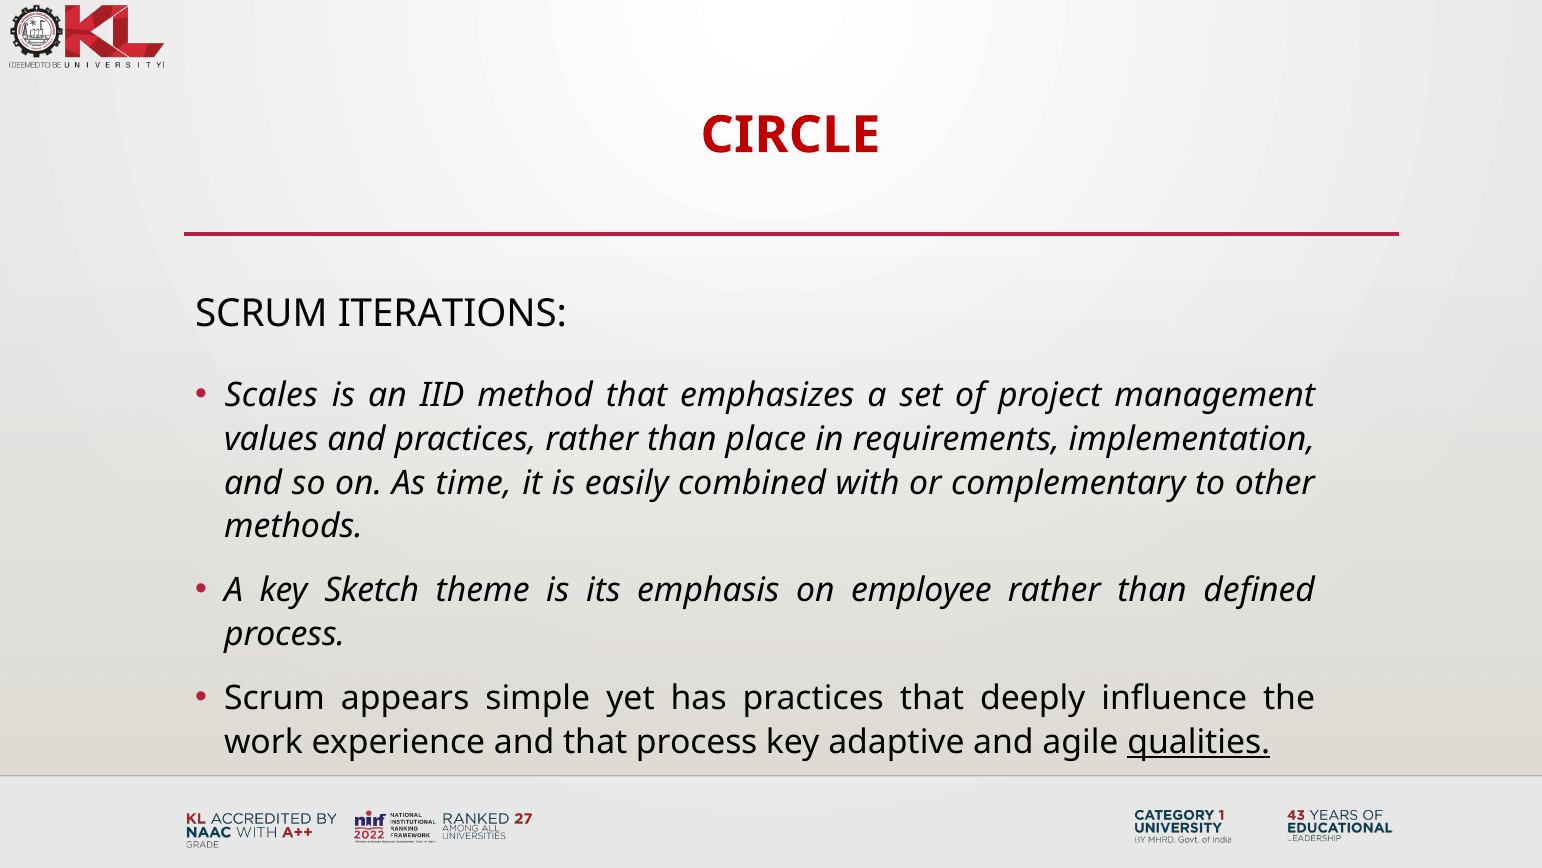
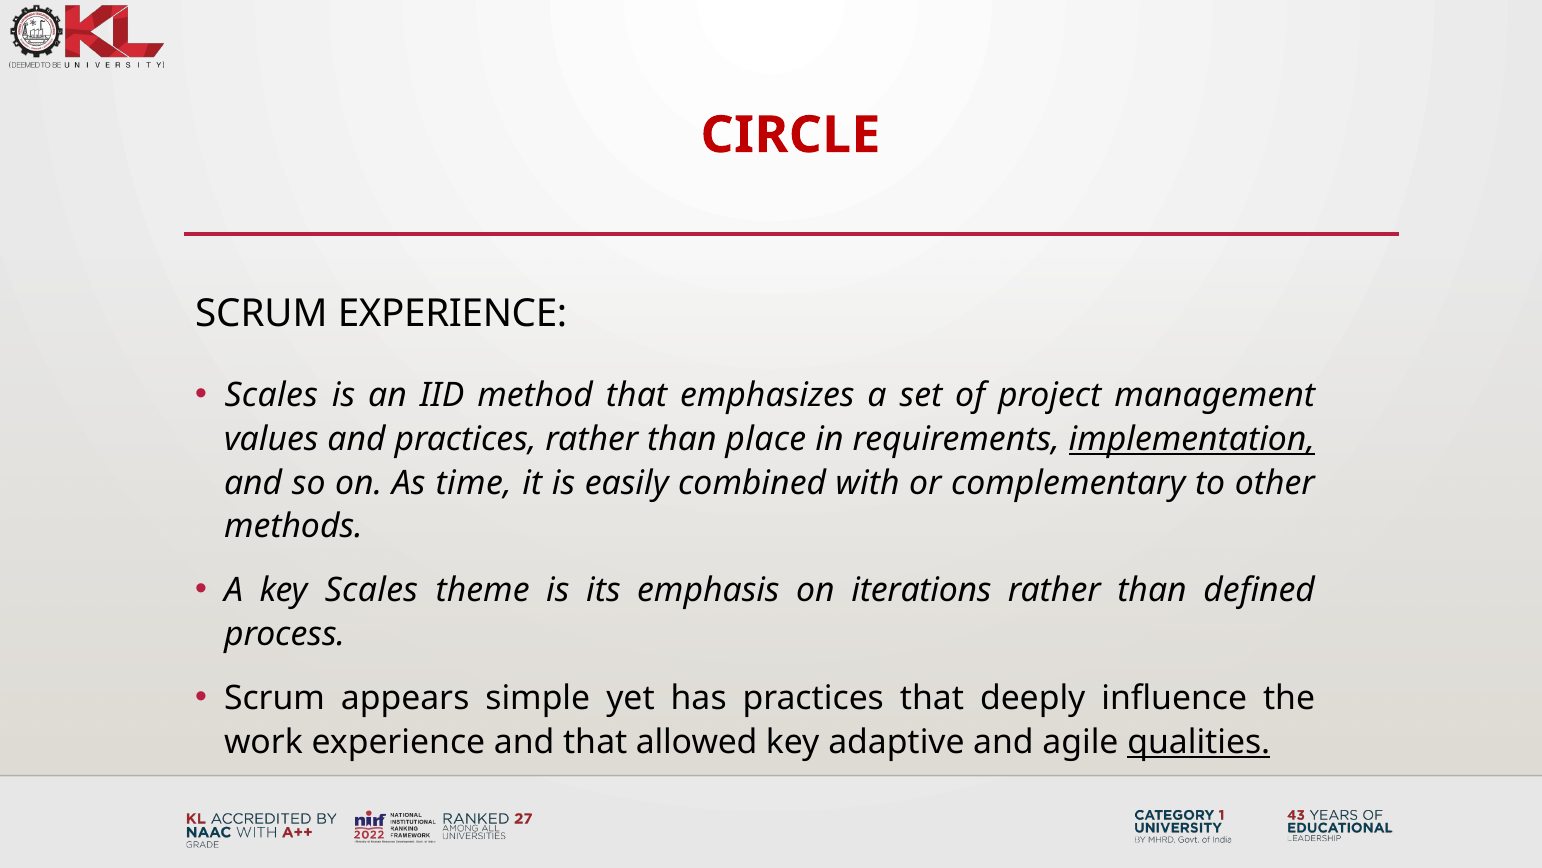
SCRUM ITERATIONS: ITERATIONS -> EXPERIENCE
implementation underline: none -> present
key Sketch: Sketch -> Scales
employee: employee -> iterations
that process: process -> allowed
